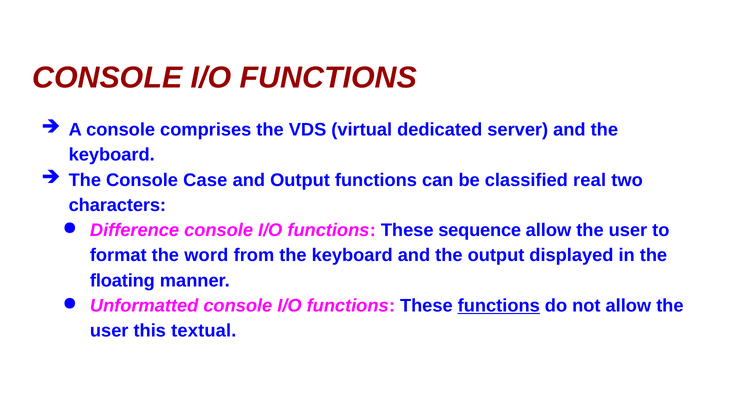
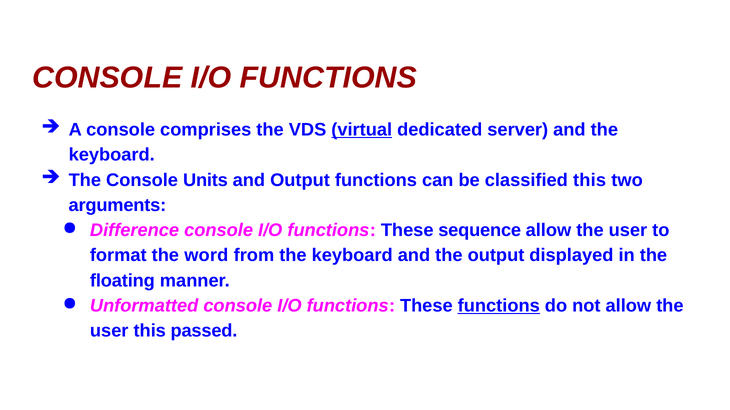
virtual underline: none -> present
Case: Case -> Units
classified real: real -> this
characters: characters -> arguments
textual: textual -> passed
